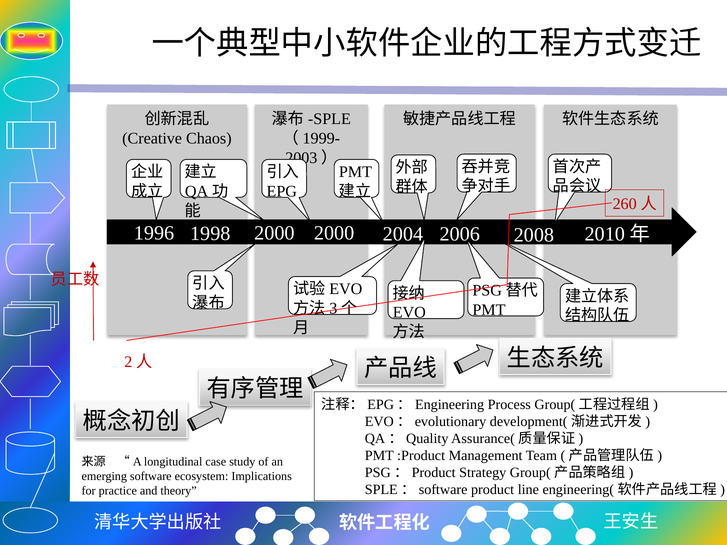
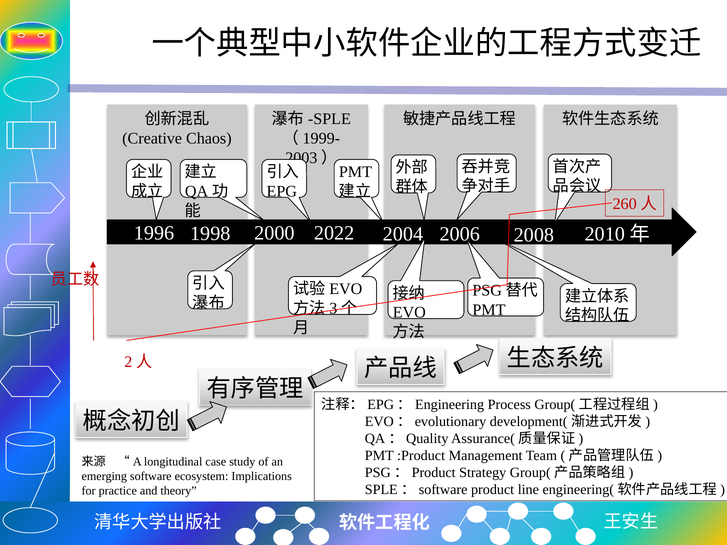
2000 2000: 2000 -> 2022
